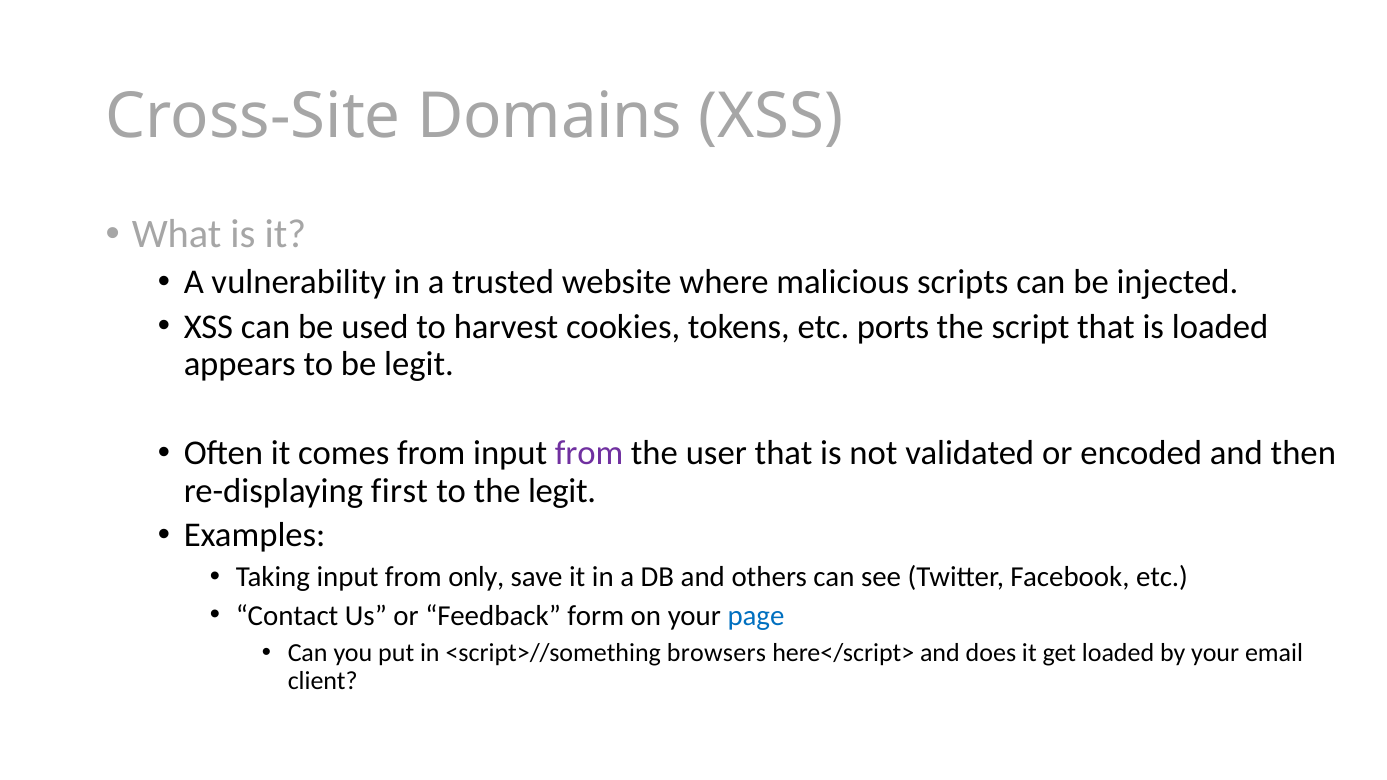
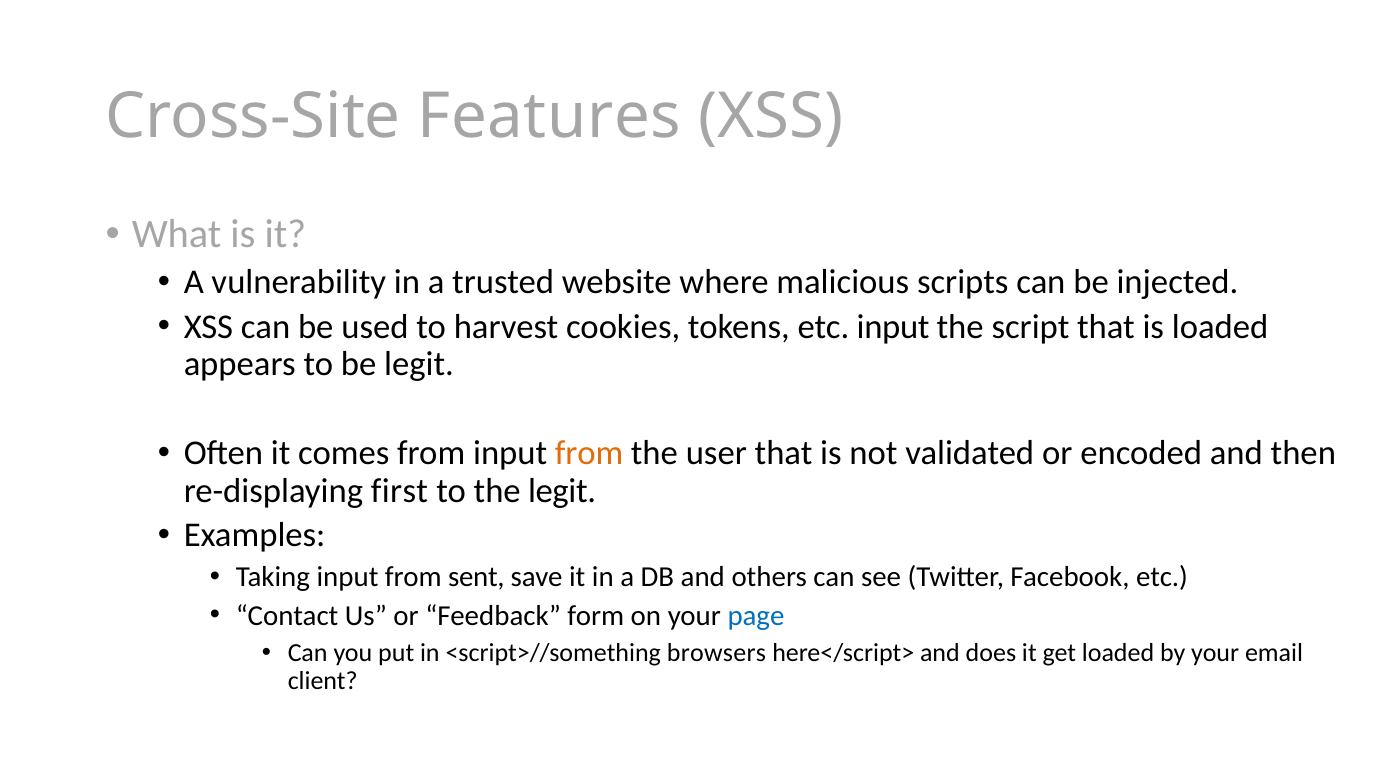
Domains: Domains -> Features
etc ports: ports -> input
from at (589, 454) colour: purple -> orange
only: only -> sent
